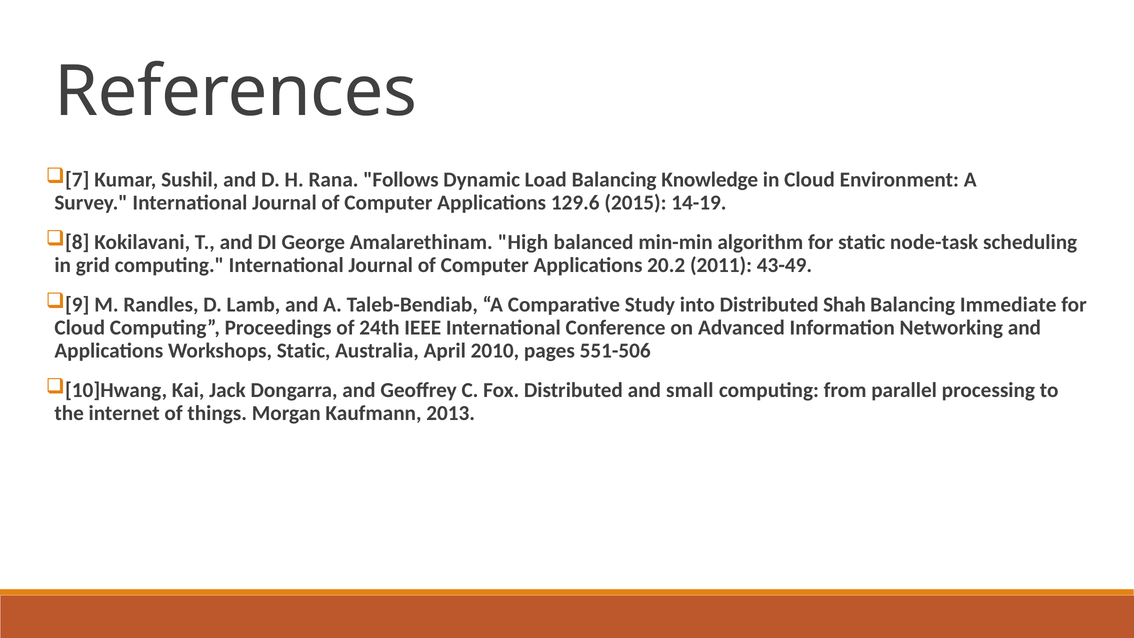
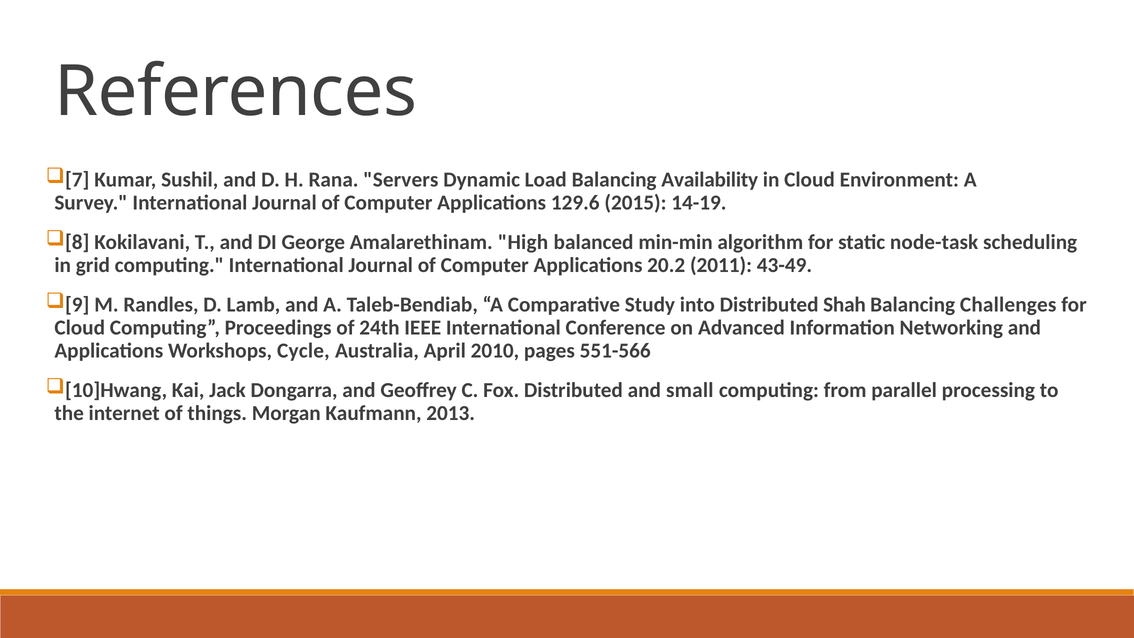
Follows: Follows -> Servers
Knowledge: Knowledge -> Availability
Immediate: Immediate -> Challenges
Workshops Static: Static -> Cycle
551-506: 551-506 -> 551-566
